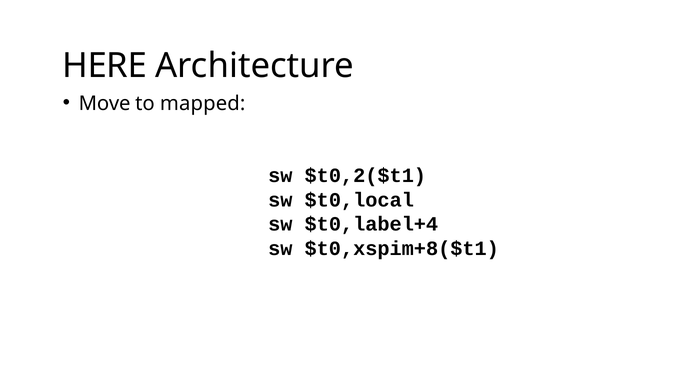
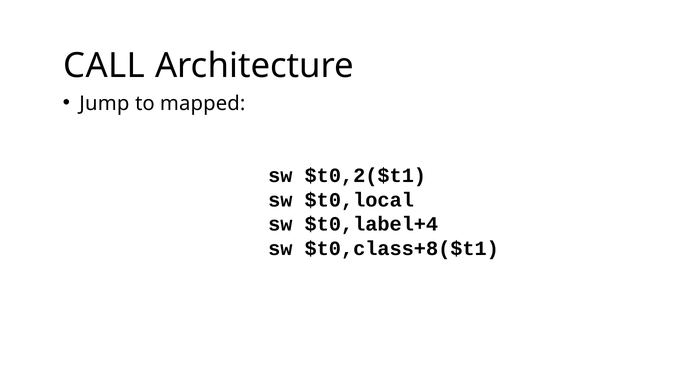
HERE: HERE -> CALL
Move: Move -> Jump
$t0,xspim+8($t1: $t0,xspim+8($t1 -> $t0,class+8($t1
